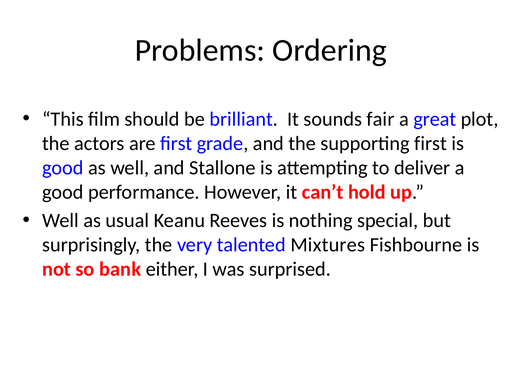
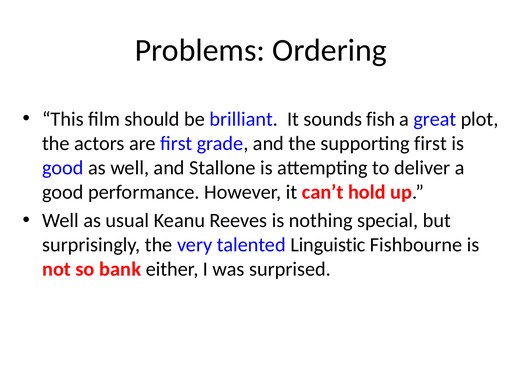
fair: fair -> fish
Mixtures: Mixtures -> Linguistic
